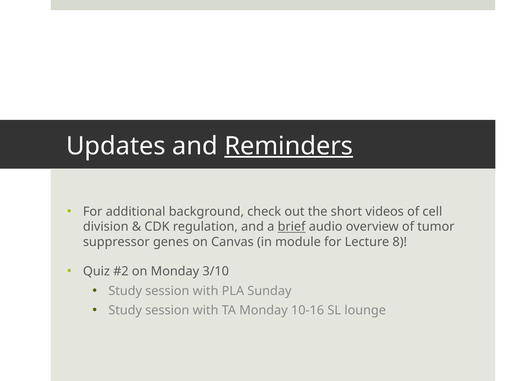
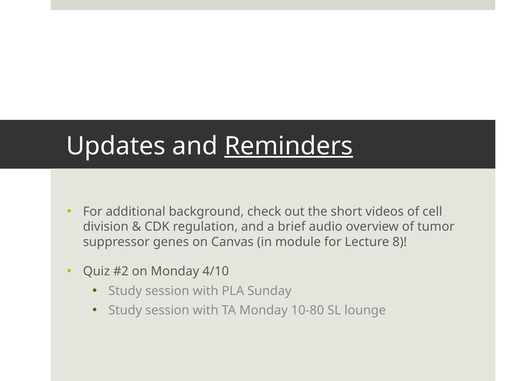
brief underline: present -> none
3/10: 3/10 -> 4/10
10-16: 10-16 -> 10-80
